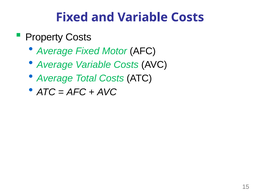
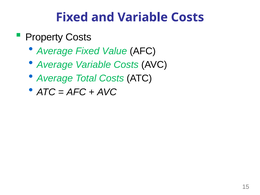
Motor: Motor -> Value
